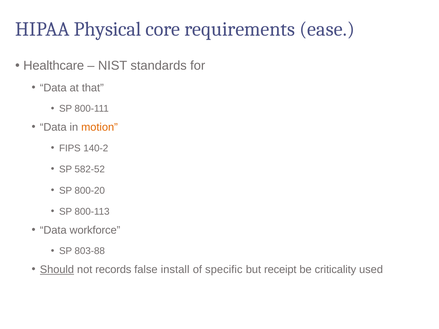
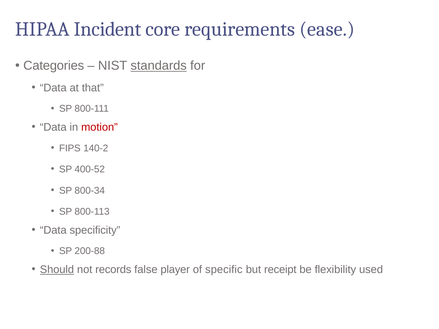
Physical: Physical -> Incident
Healthcare: Healthcare -> Categories
standards underline: none -> present
motion colour: orange -> red
582-52: 582-52 -> 400-52
800-20: 800-20 -> 800-34
workforce: workforce -> specificity
803-88: 803-88 -> 200-88
install: install -> player
criticality: criticality -> flexibility
